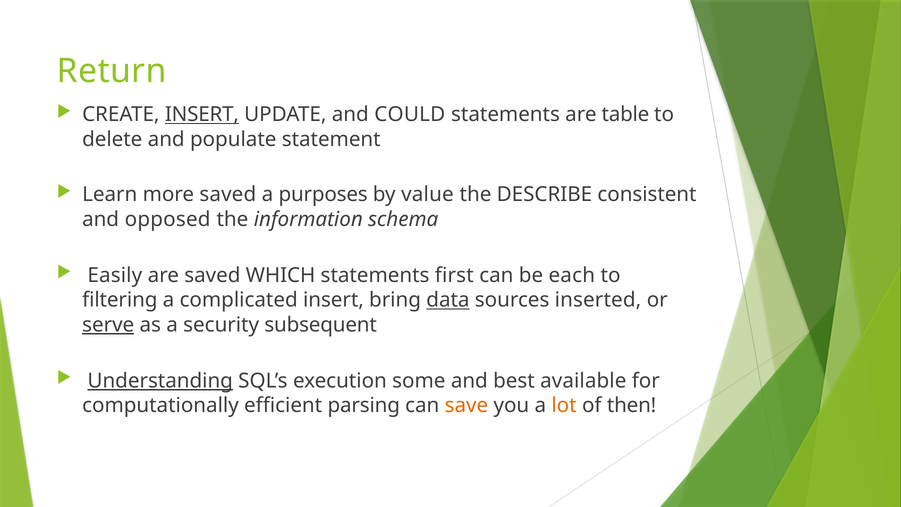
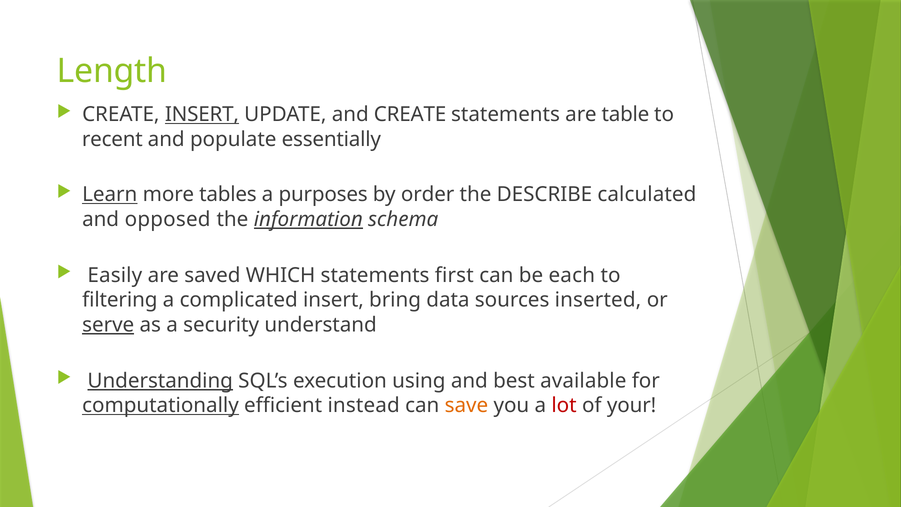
Return: Return -> Length
and COULD: COULD -> CREATE
delete: delete -> recent
statement: statement -> essentially
Learn underline: none -> present
more saved: saved -> tables
value: value -> order
consistent: consistent -> calculated
information underline: none -> present
data underline: present -> none
subsequent: subsequent -> understand
some: some -> using
computationally underline: none -> present
parsing: parsing -> instead
lot colour: orange -> red
then: then -> your
